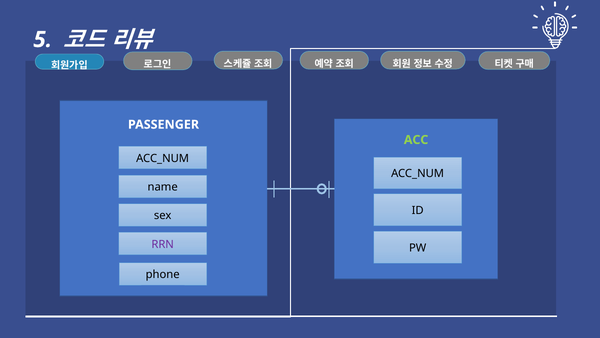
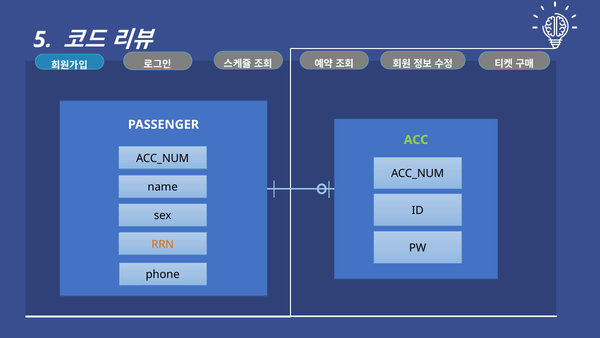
RRN colour: purple -> orange
